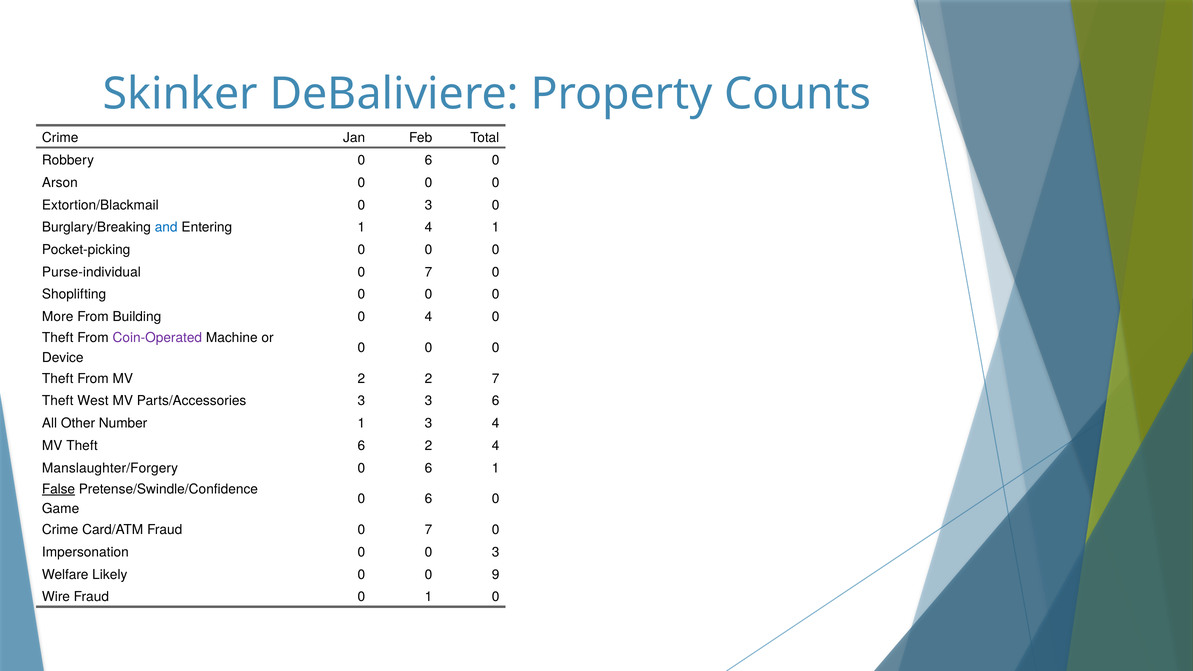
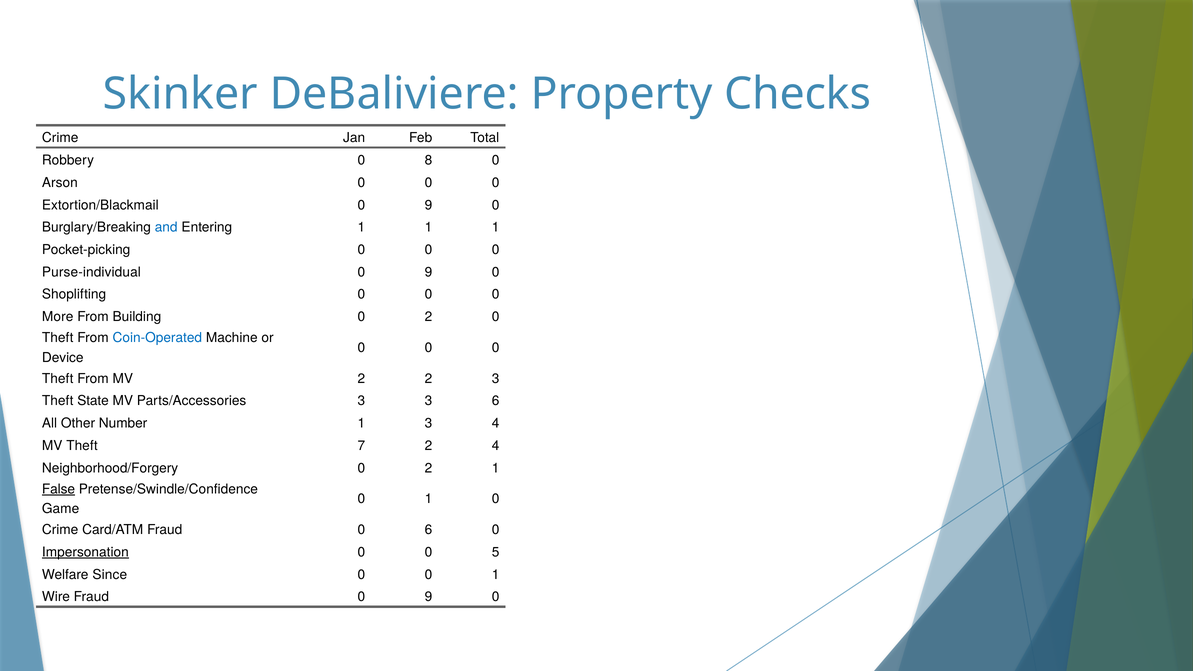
Counts: Counts -> Checks
Robbery 0 6: 6 -> 8
Extortion/Blackmail 0 3: 3 -> 9
Entering 1 4: 4 -> 1
7 at (428, 272): 7 -> 9
Building 0 4: 4 -> 2
Coin-Operated colour: purple -> blue
2 7: 7 -> 3
West: West -> State
Theft 6: 6 -> 7
Manslaughter/Forgery: Manslaughter/Forgery -> Neighborhood/Forgery
6 at (428, 468): 6 -> 2
6 at (428, 499): 6 -> 1
Fraud 0 7: 7 -> 6
Impersonation underline: none -> present
0 0 3: 3 -> 5
Likely: Likely -> Since
0 0 9: 9 -> 1
Fraud 0 1: 1 -> 9
